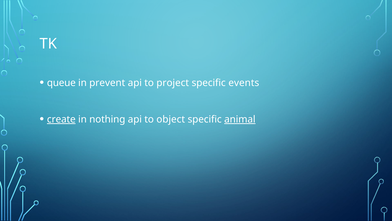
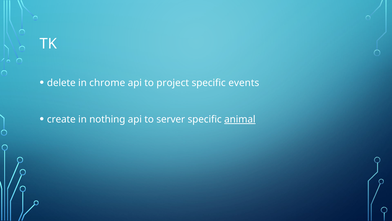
queue: queue -> delete
prevent: prevent -> chrome
create underline: present -> none
object: object -> server
